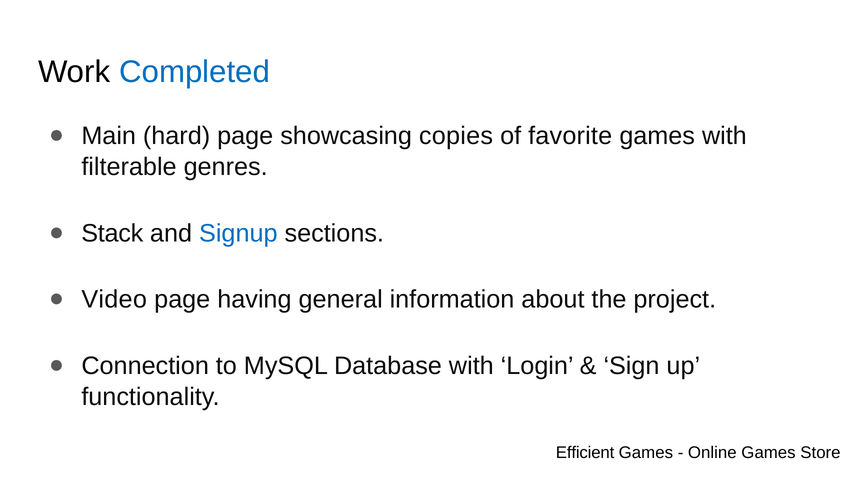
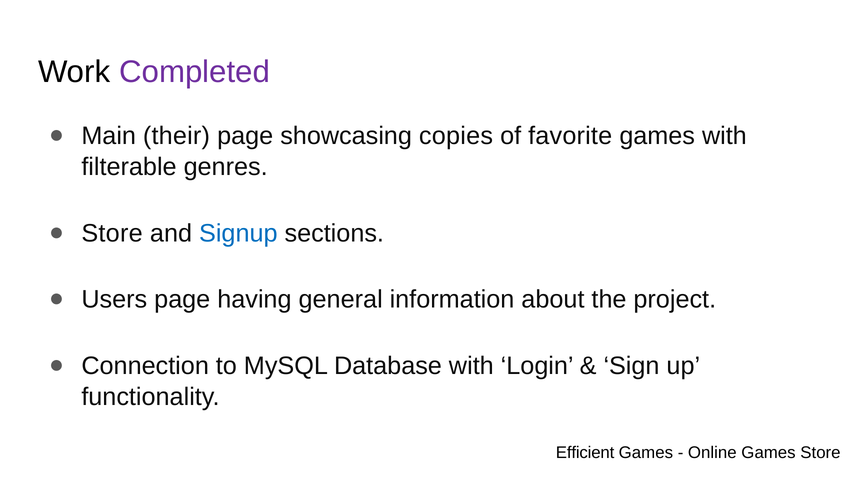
Completed colour: blue -> purple
hard: hard -> their
Stack at (112, 233): Stack -> Store
Video: Video -> Users
